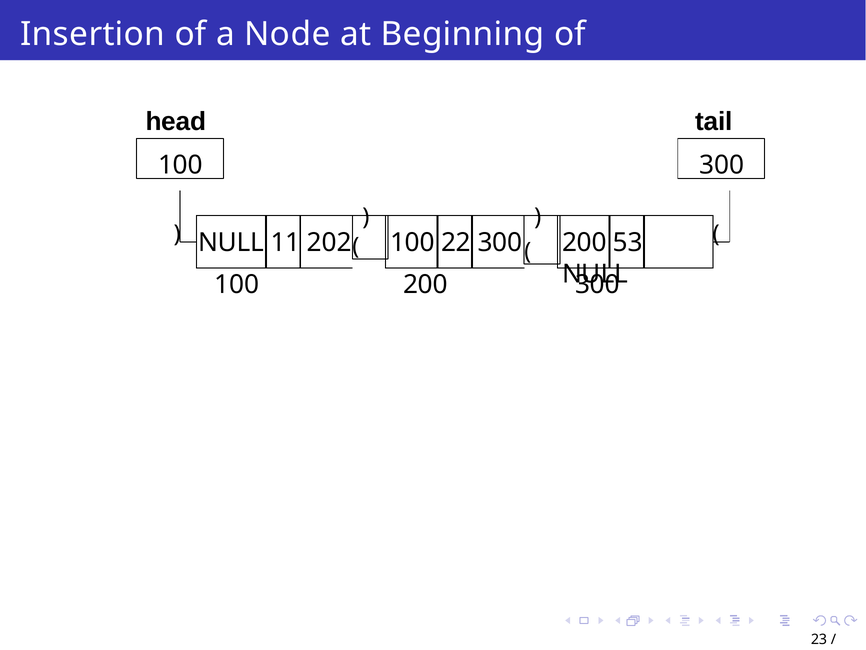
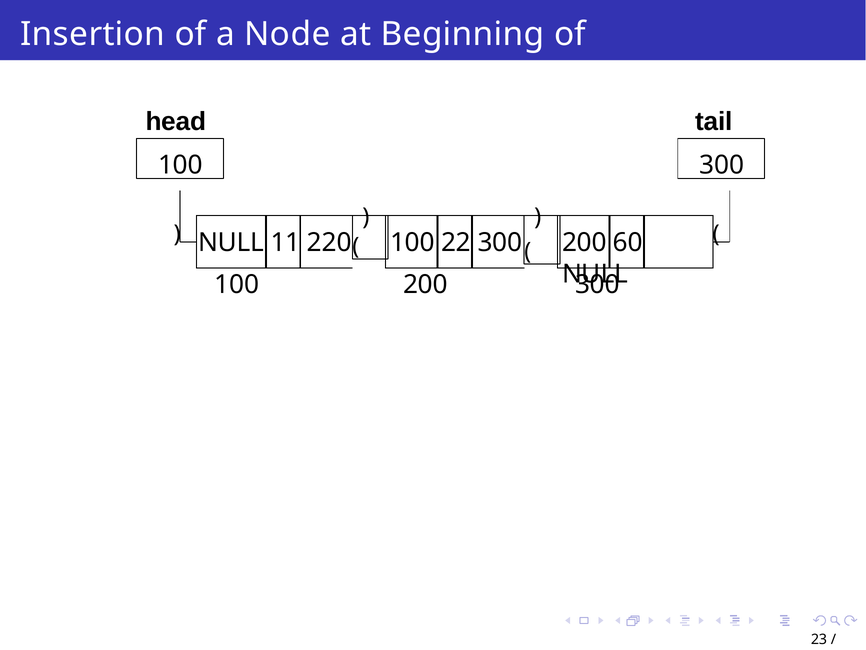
202: 202 -> 220
53: 53 -> 60
